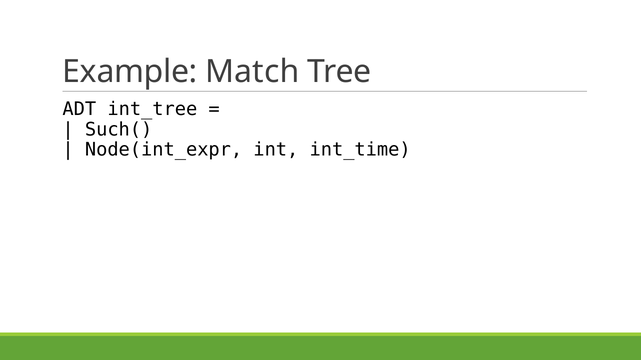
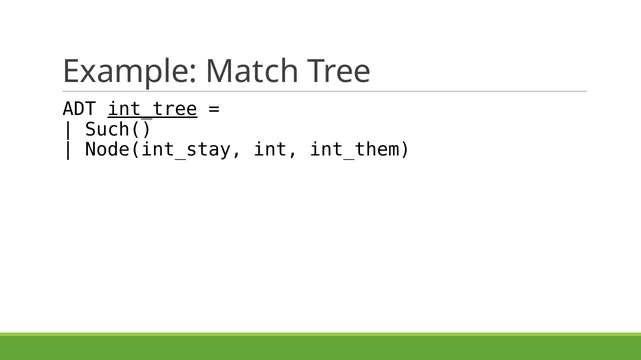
int_tree underline: none -> present
Node(int_expr: Node(int_expr -> Node(int_stay
int_time: int_time -> int_them
